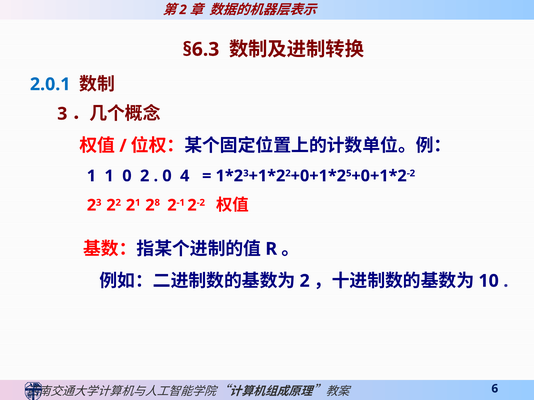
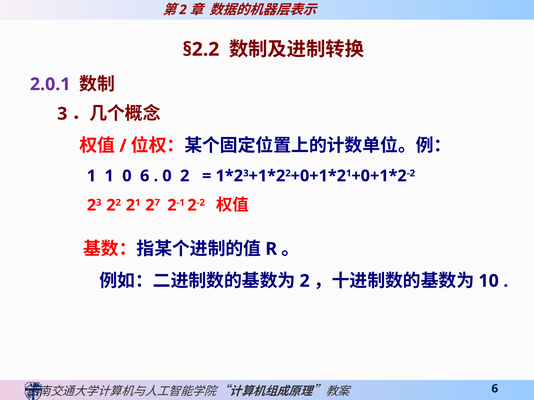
§6.3: §6.3 -> §2.2
2.0.1 colour: blue -> purple
0 2: 2 -> 6
0 4: 4 -> 2
5 at (349, 173): 5 -> 1
8: 8 -> 7
